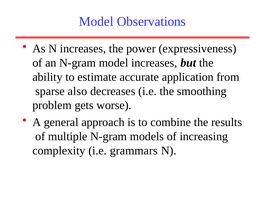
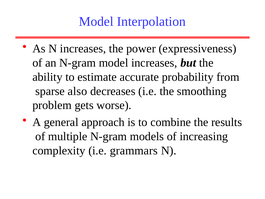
Observations: Observations -> Interpolation
application: application -> probability
